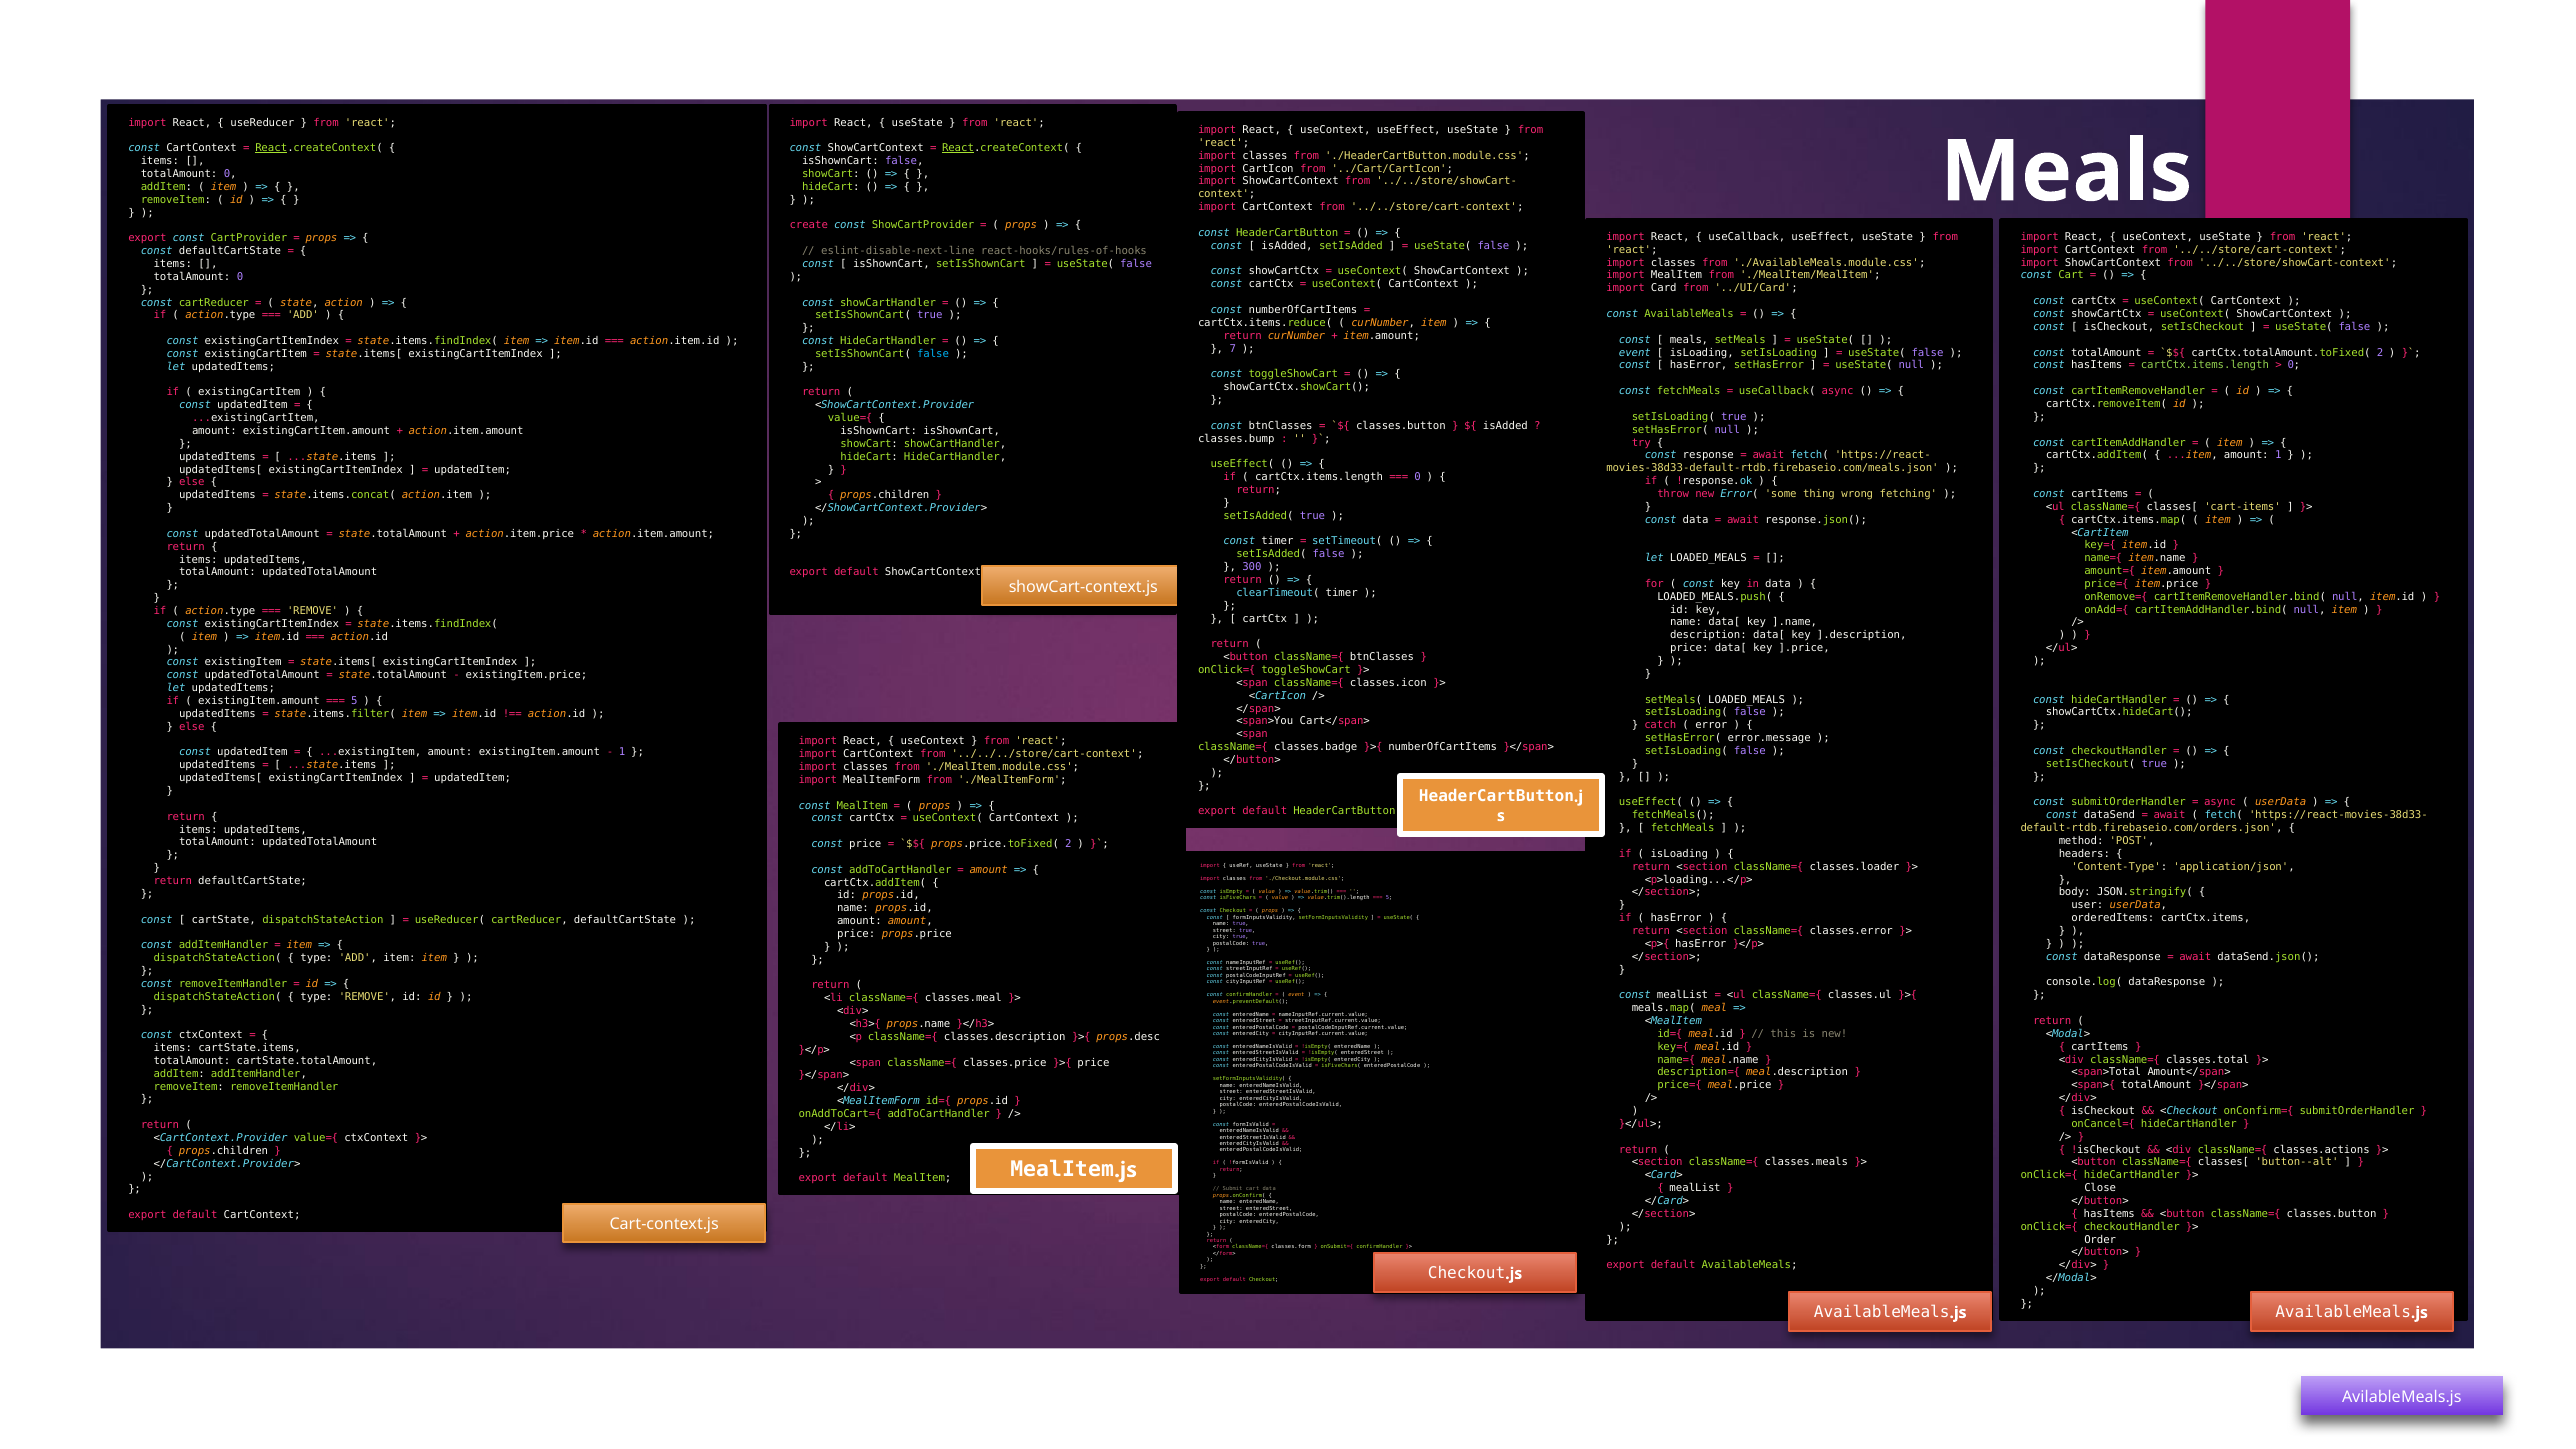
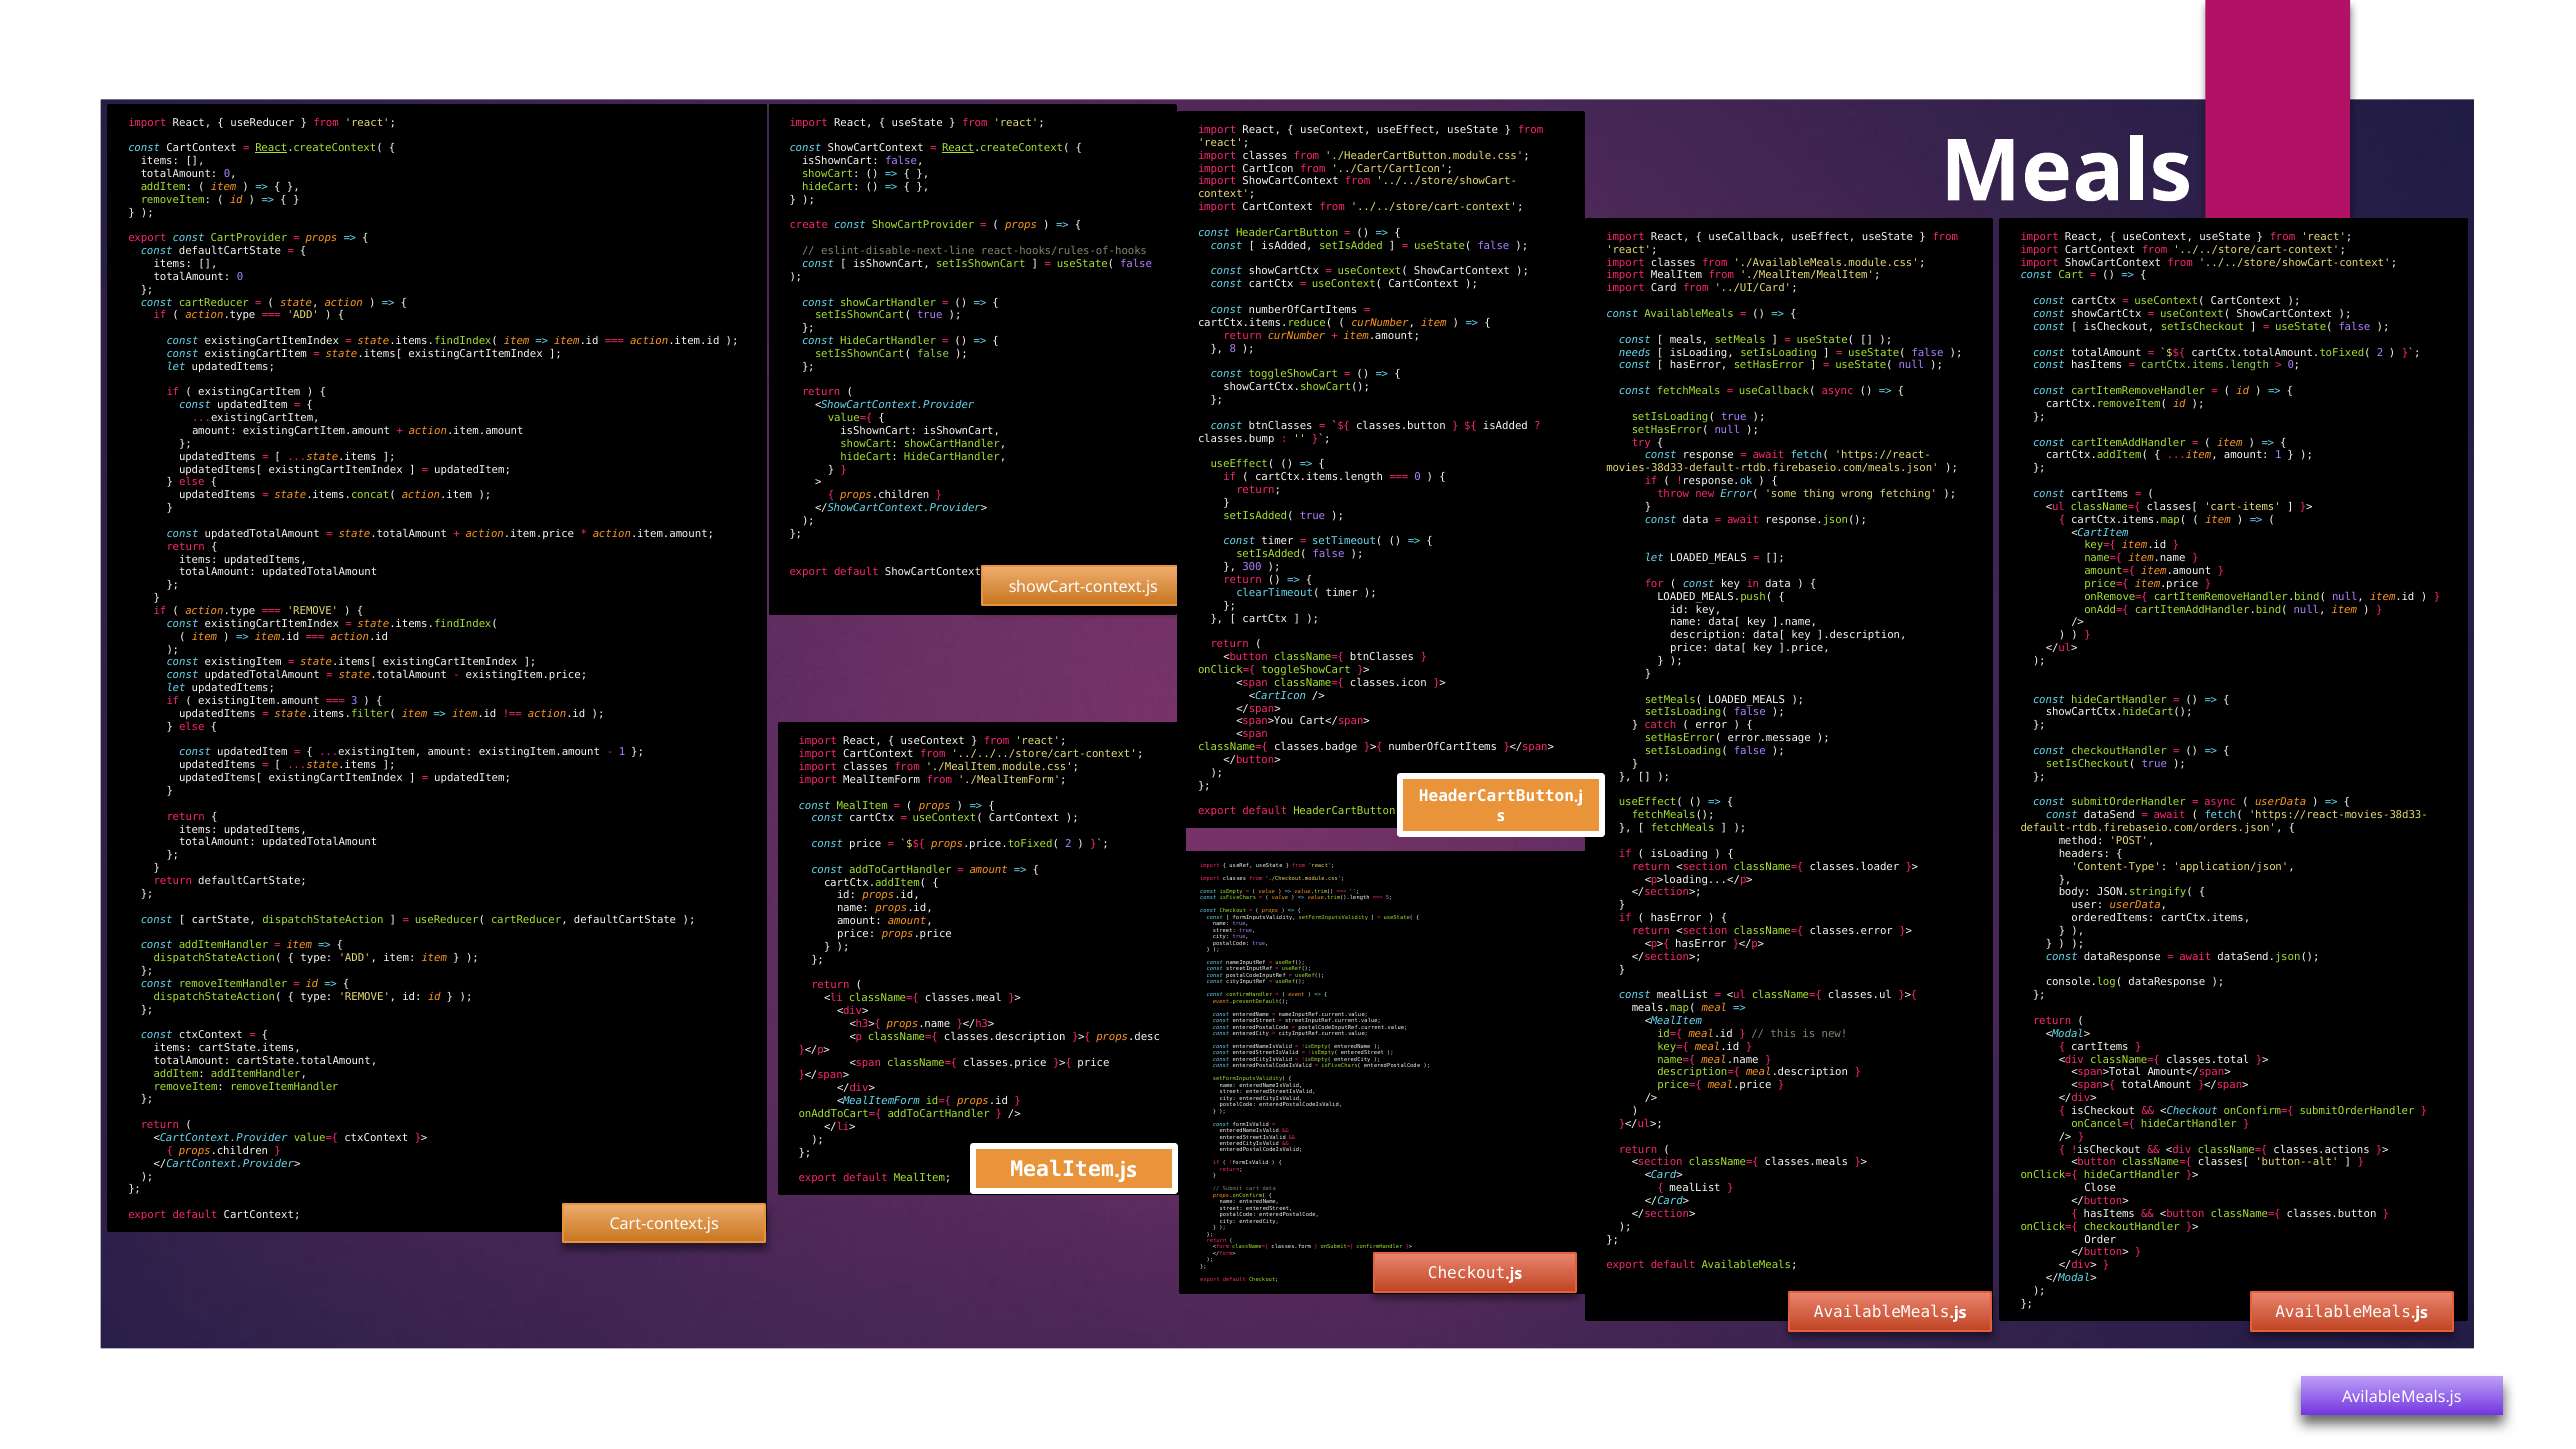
7: 7 -> 8
event at (1635, 353): event -> needs
false at (933, 354) colour: light blue -> light green
5 at (354, 701): 5 -> 3
